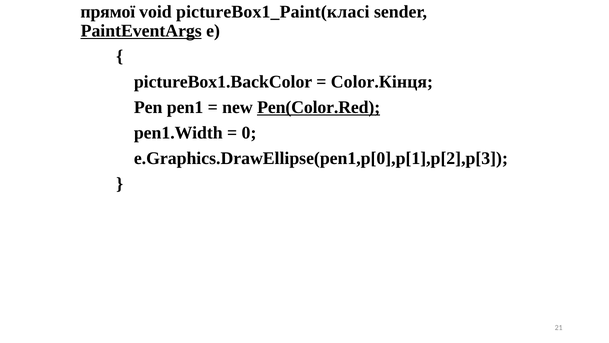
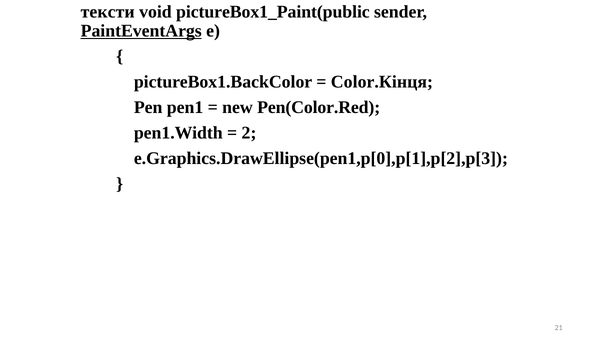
прямої: прямої -> тексти
pictureBox1_Paint(класі: pictureBox1_Paint(класі -> pictureBox1_Paint(public
Pen(Color.Red underline: present -> none
0: 0 -> 2
